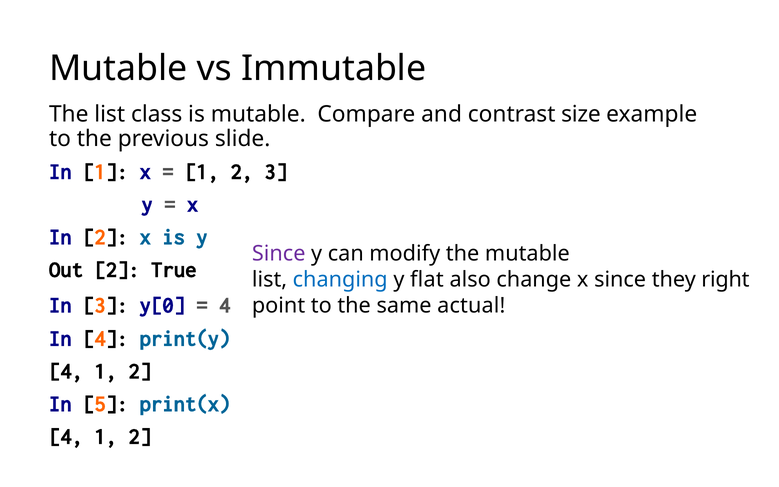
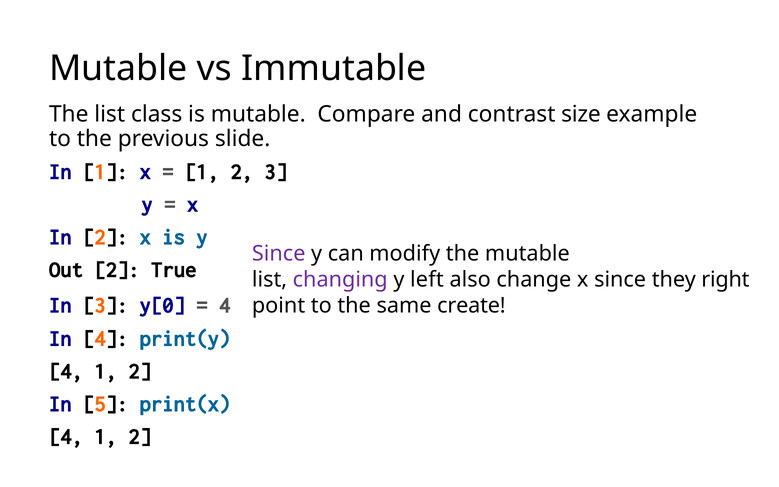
changing colour: blue -> purple
flat: flat -> left
actual: actual -> create
